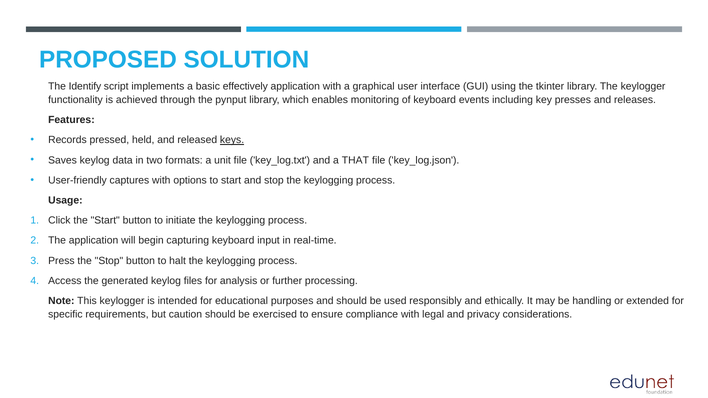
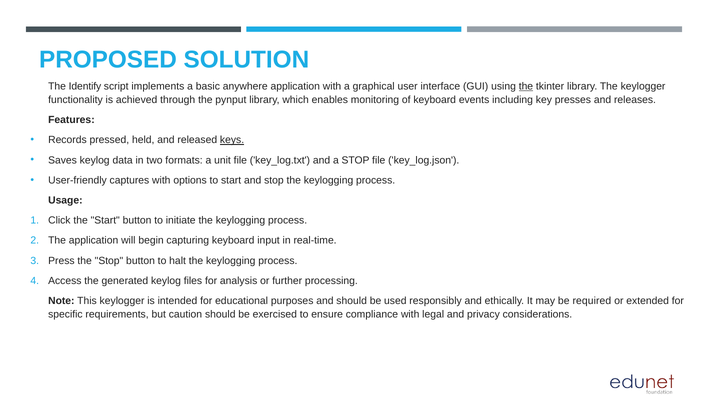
effectively: effectively -> anywhere
the at (526, 86) underline: none -> present
a THAT: THAT -> STOP
handling: handling -> required
